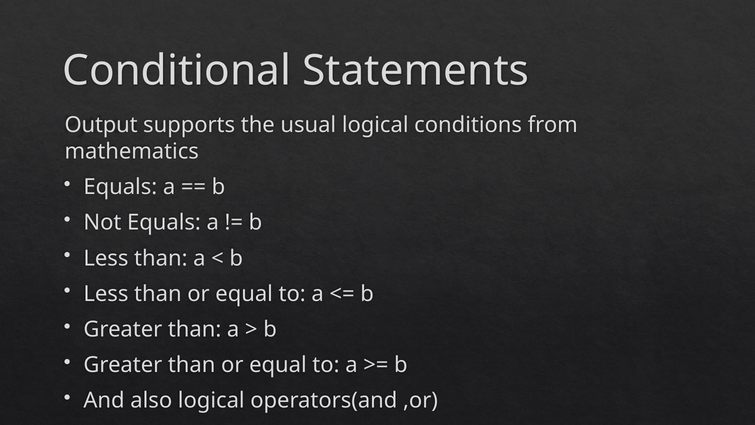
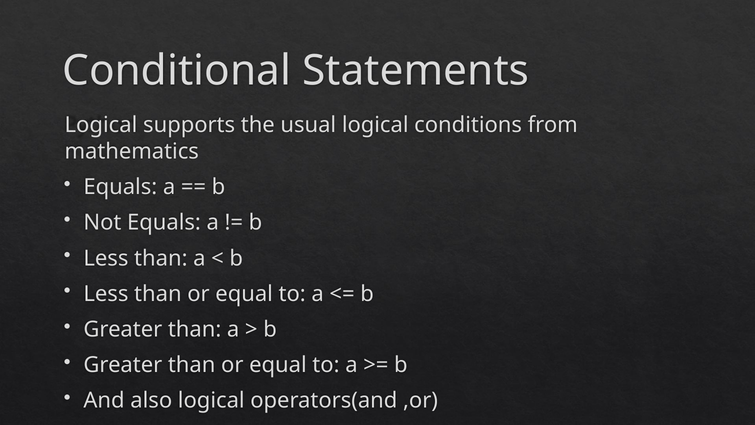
Output at (101, 125): Output -> Logical
